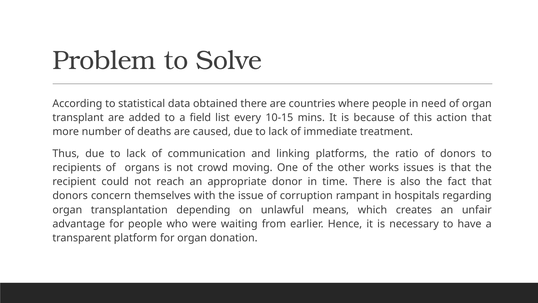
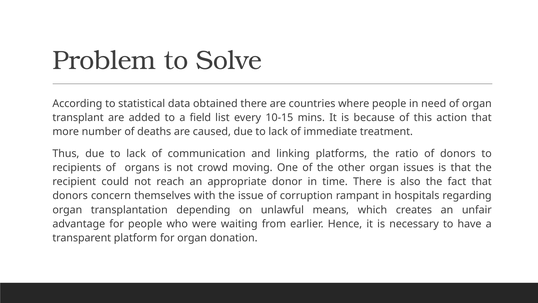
other works: works -> organ
